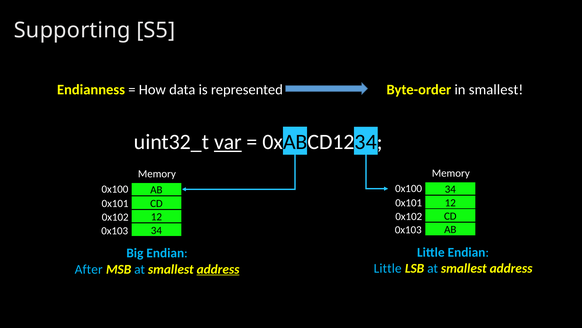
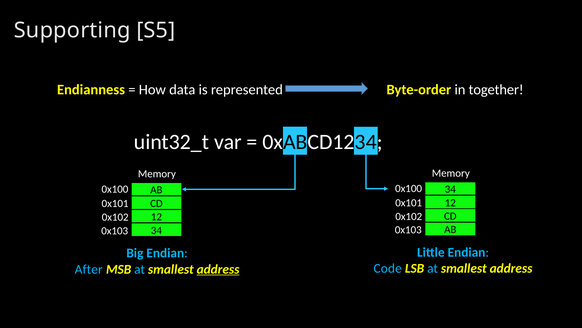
in smallest: smallest -> together
var underline: present -> none
Little at (388, 268): Little -> Code
